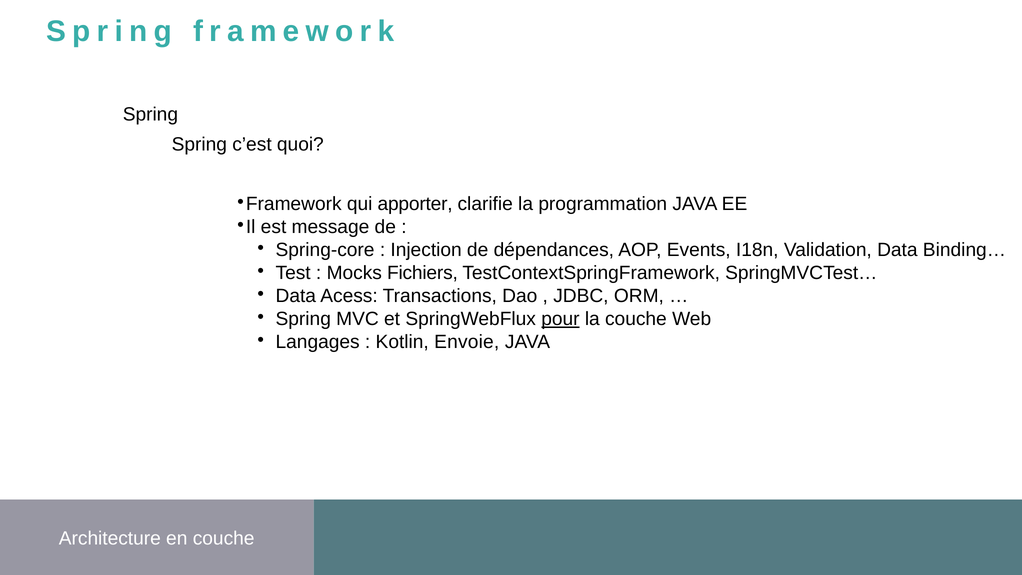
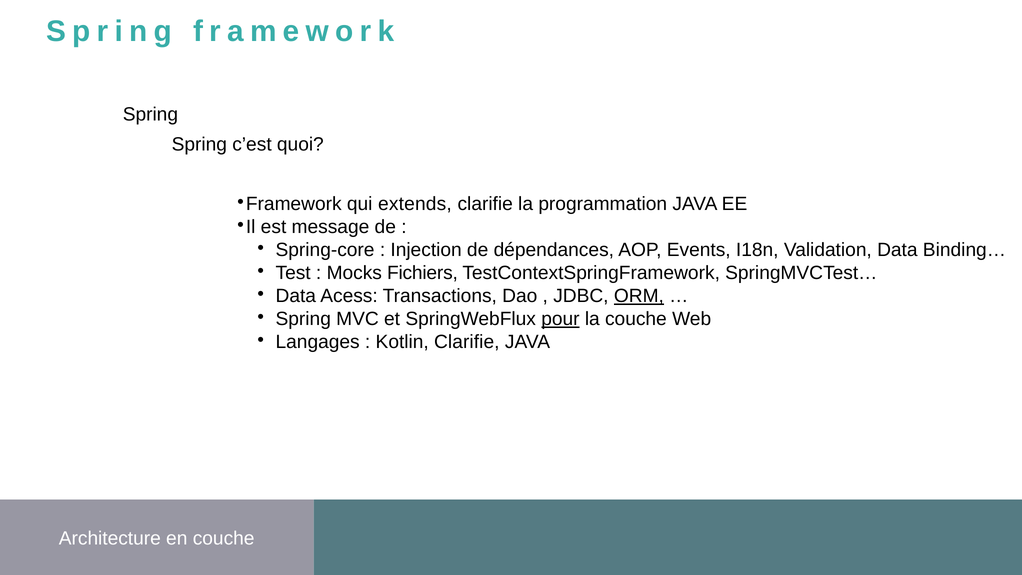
apporter: apporter -> extends
ORM underline: none -> present
Kotlin Envoie: Envoie -> Clarifie
